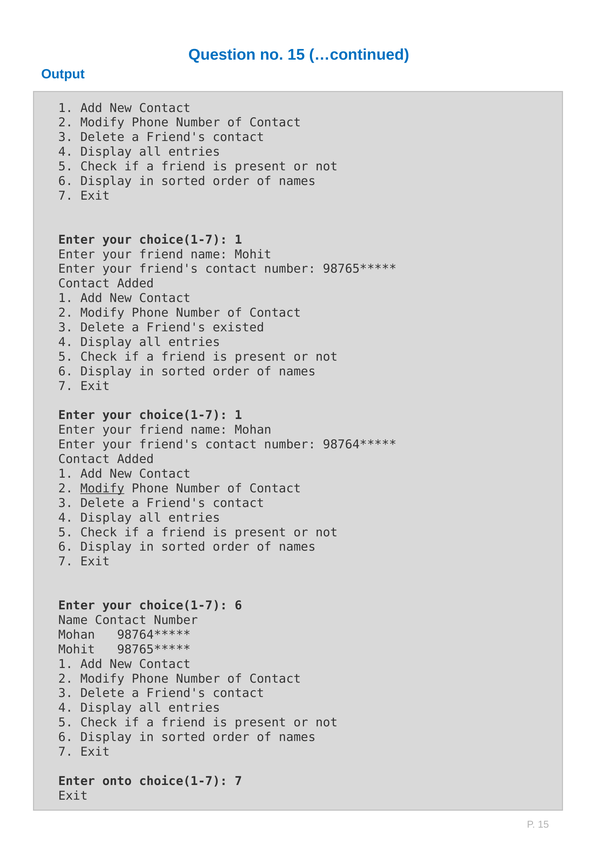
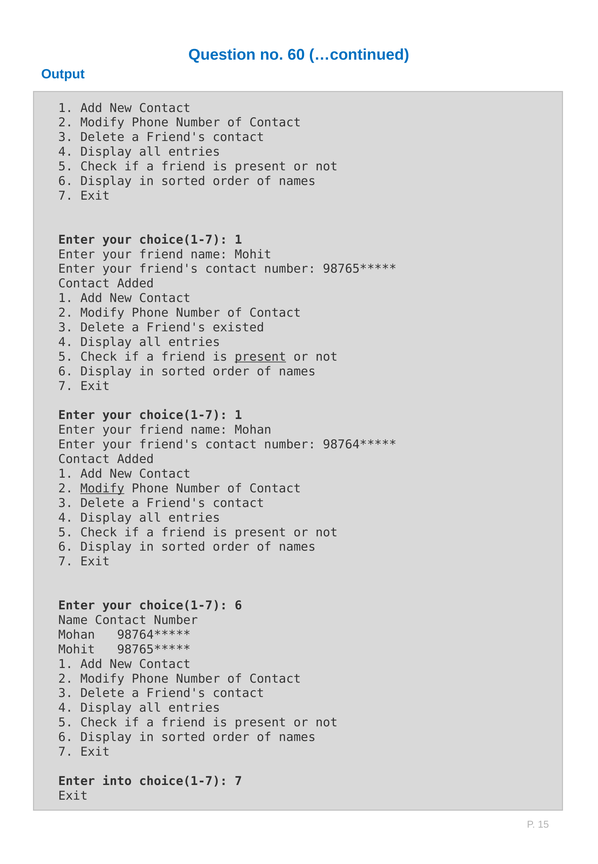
no 15: 15 -> 60
present at (260, 357) underline: none -> present
onto: onto -> into
